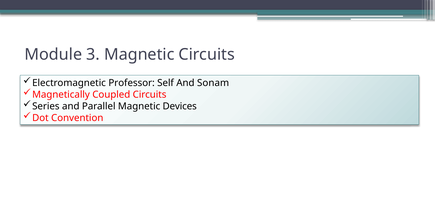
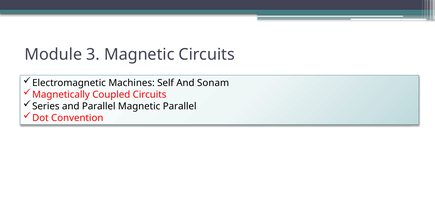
Professor: Professor -> Machines
Magnetic Devices: Devices -> Parallel
